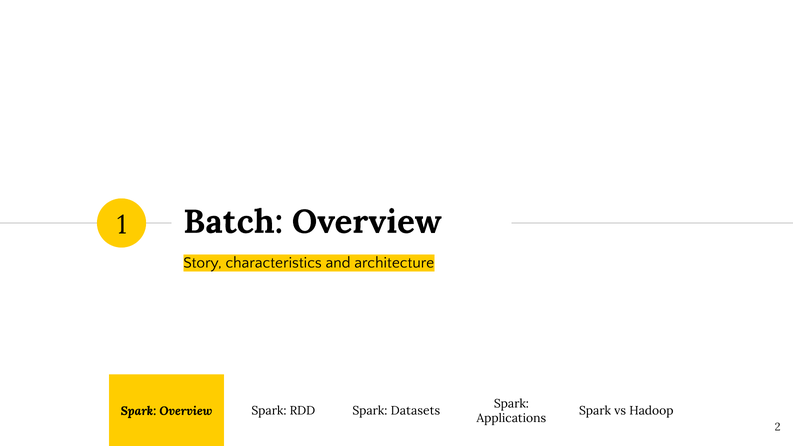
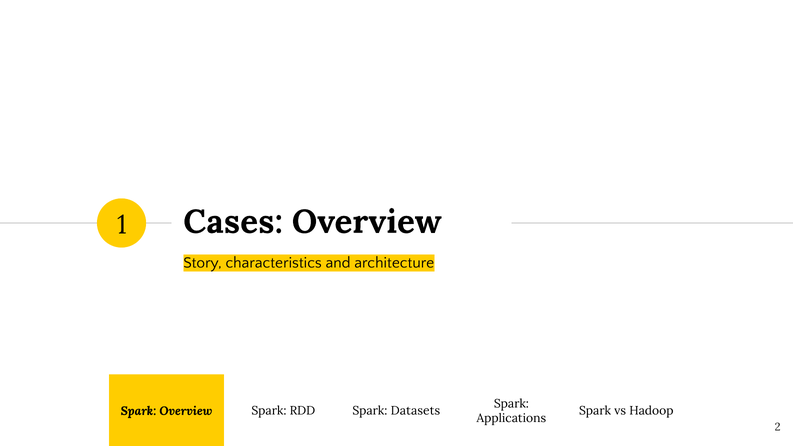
Batch: Batch -> Cases
